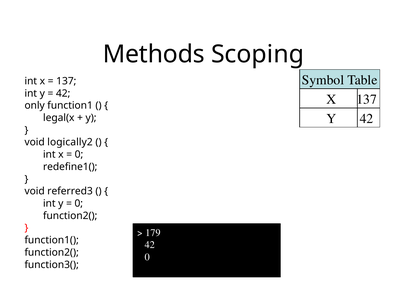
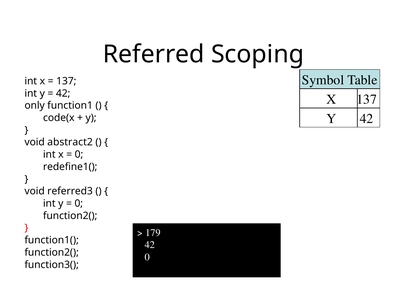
Methods: Methods -> Referred
legal(x: legal(x -> code(x
logically2: logically2 -> abstract2
